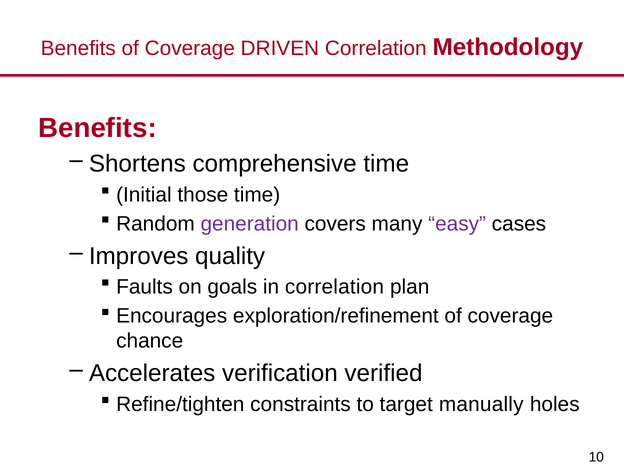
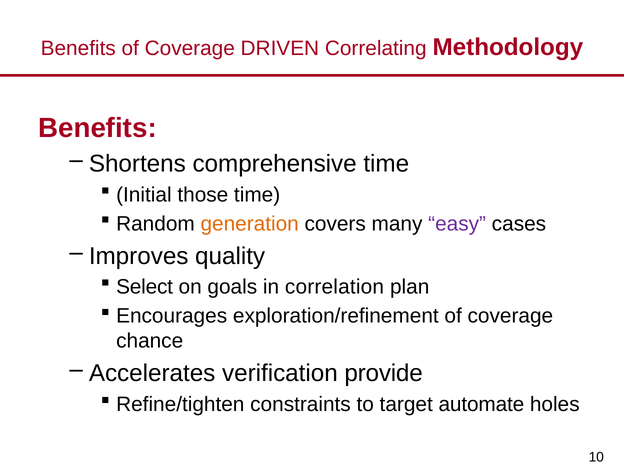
DRIVEN Correlation: Correlation -> Correlating
generation colour: purple -> orange
Faults: Faults -> Select
verified: verified -> provide
manually: manually -> automate
